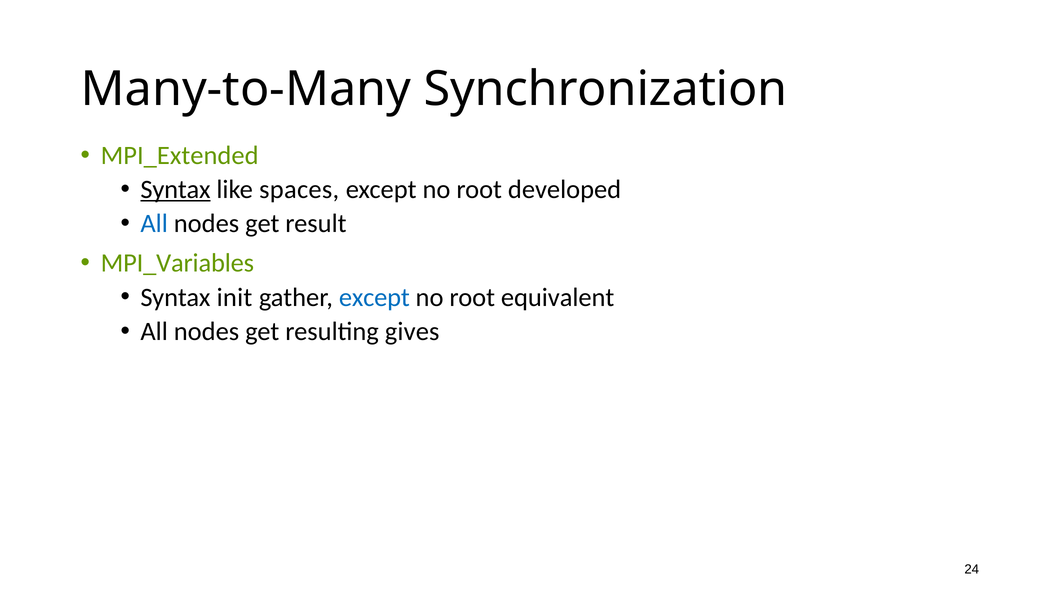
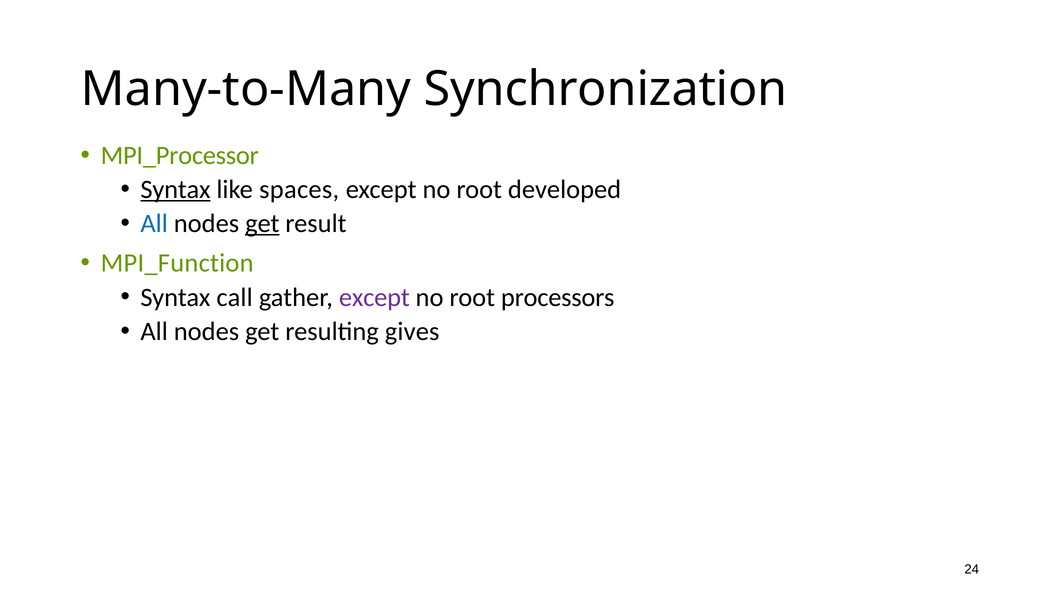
MPI_Extended: MPI_Extended -> MPI_Processor
get at (262, 224) underline: none -> present
MPI_Variables: MPI_Variables -> MPI_Function
init: init -> call
except at (374, 297) colour: blue -> purple
equivalent: equivalent -> processors
